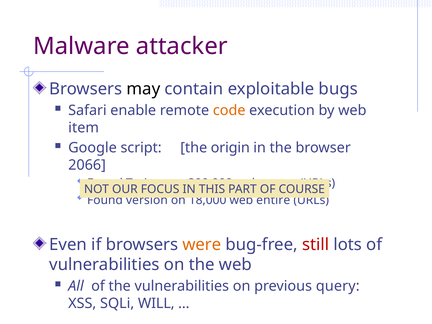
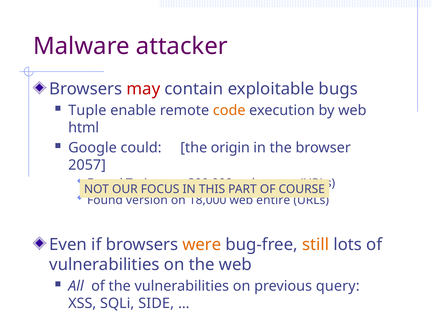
may colour: black -> red
Safari: Safari -> Tuple
item: item -> html
script: script -> could
2066: 2066 -> 2057
still colour: red -> orange
WILL: WILL -> SIDE
